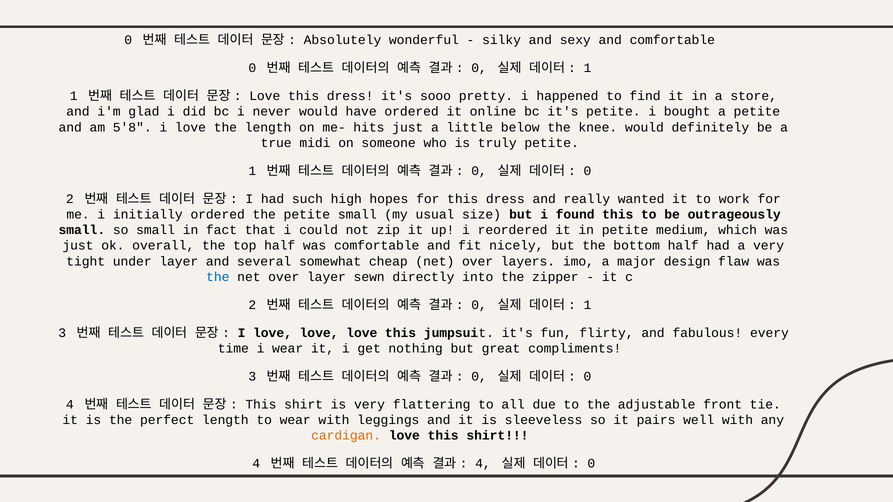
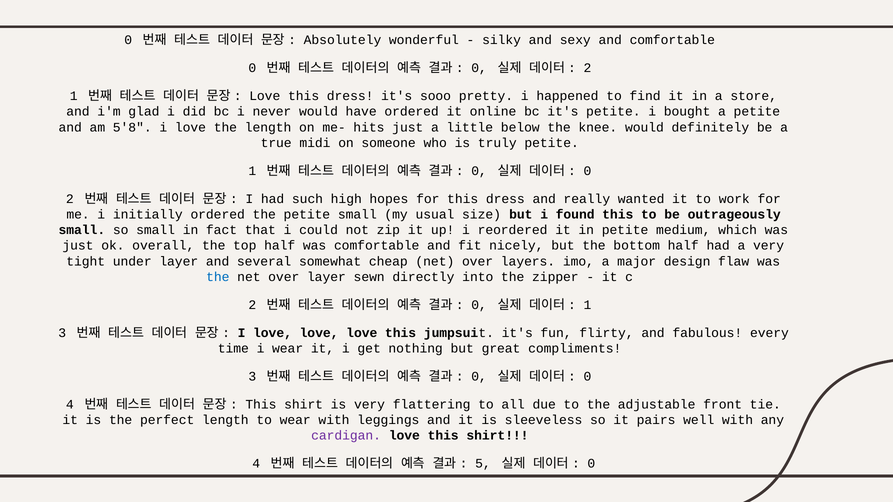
1 at (587, 68): 1 -> 2
cardigan colour: orange -> purple
4 at (483, 464): 4 -> 5
